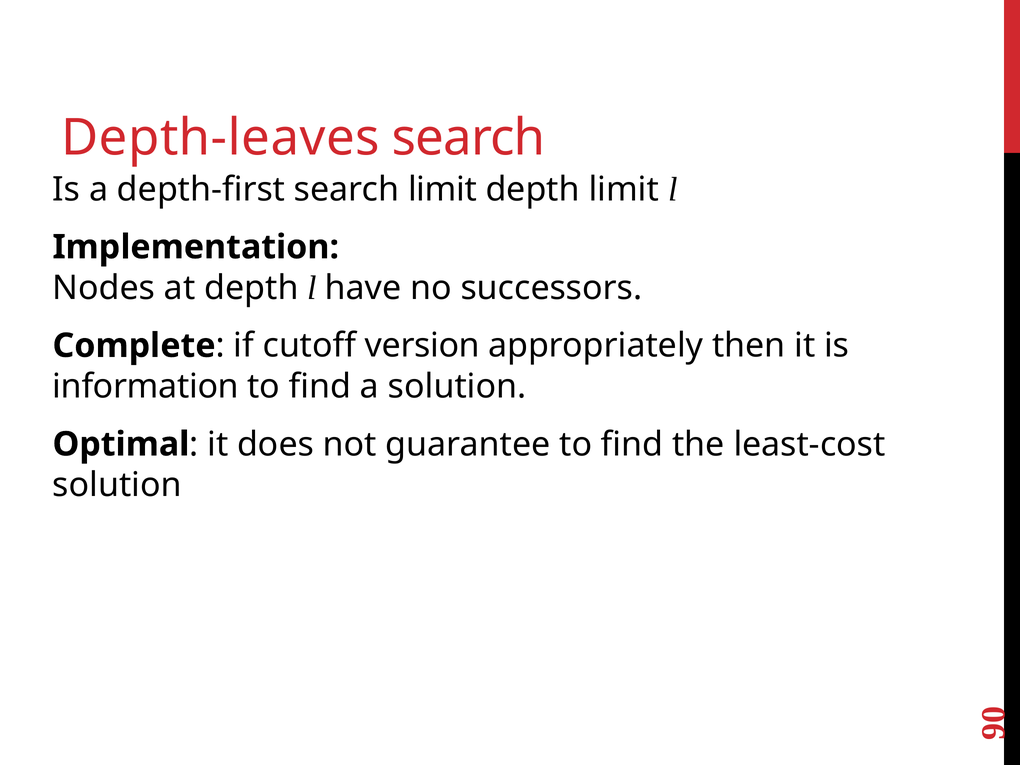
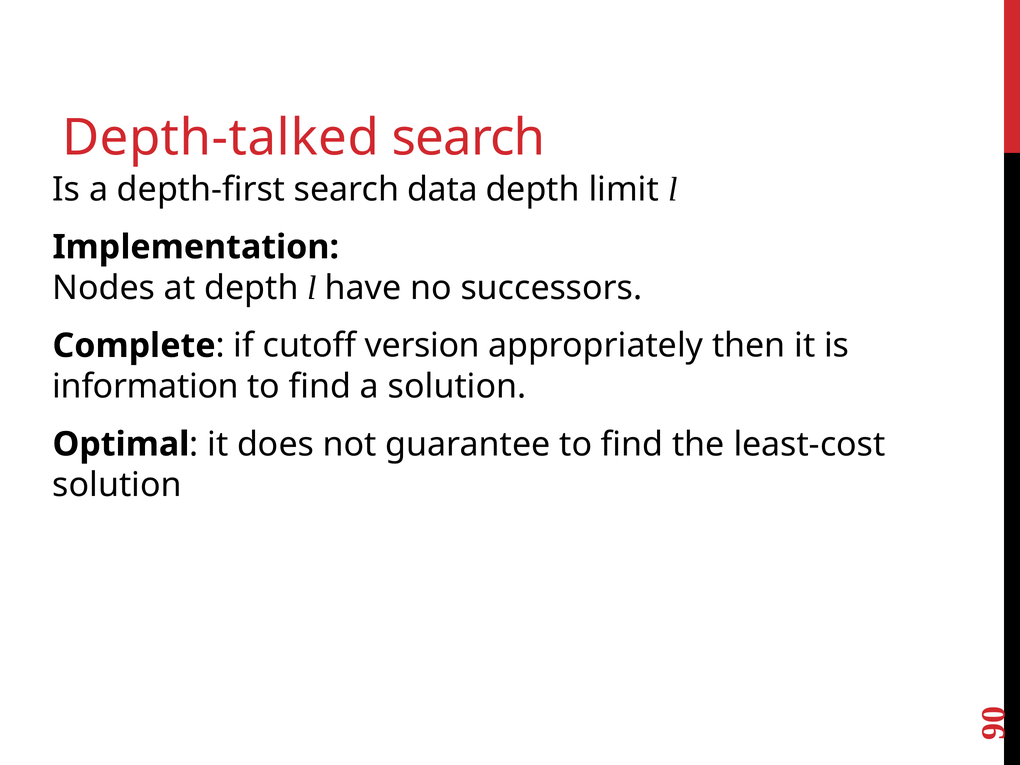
Depth-leaves: Depth-leaves -> Depth-talked
search limit: limit -> data
